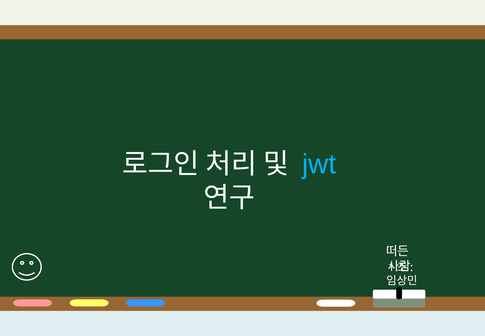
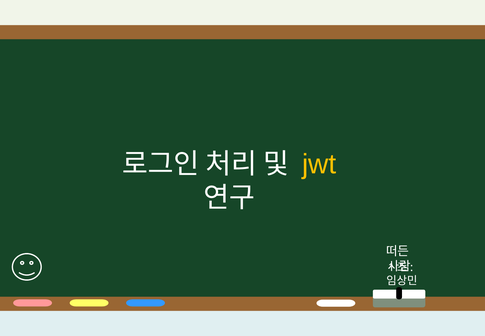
jwt colour: light blue -> yellow
